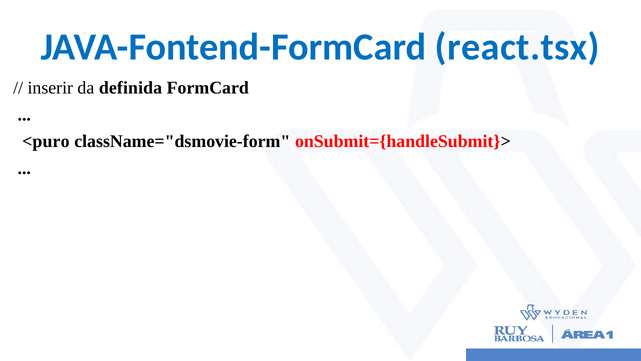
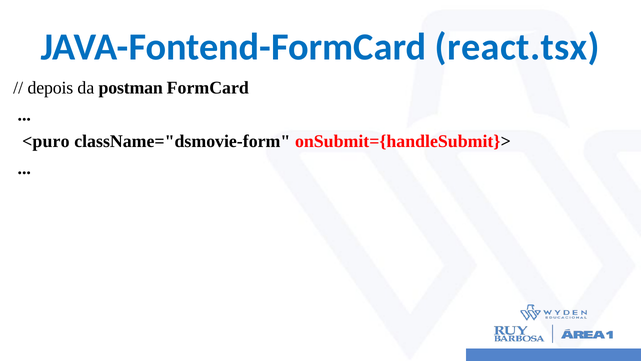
inserir: inserir -> depois
definida: definida -> postman
